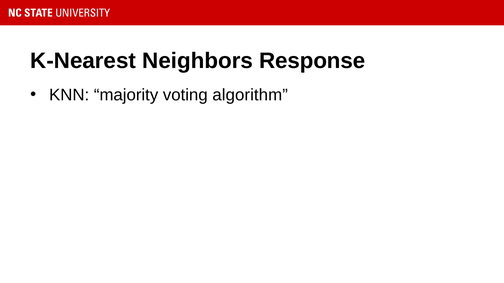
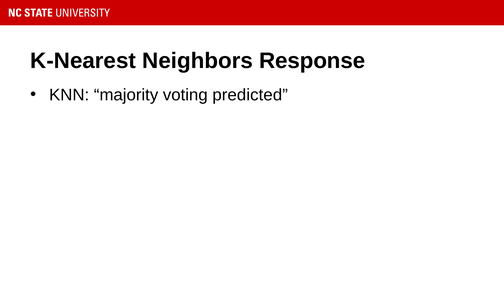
algorithm: algorithm -> predicted
